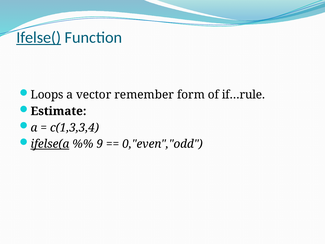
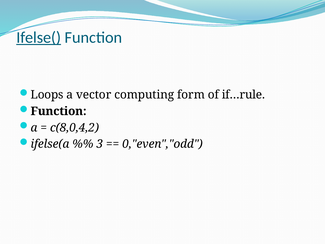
remember: remember -> computing
Estimate at (59, 111): Estimate -> Function
c(1,3,3,4: c(1,3,3,4 -> c(8,0,4,2
ifelse(a underline: present -> none
9: 9 -> 3
